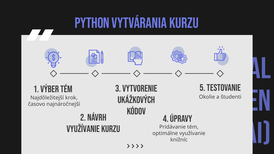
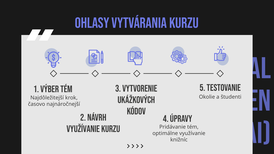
Python: Python -> Ohlasy
